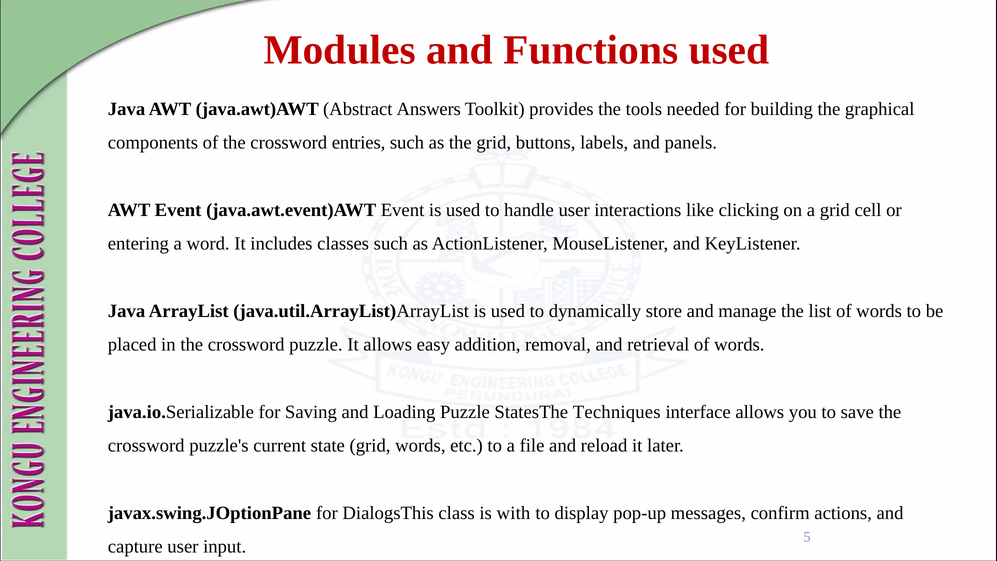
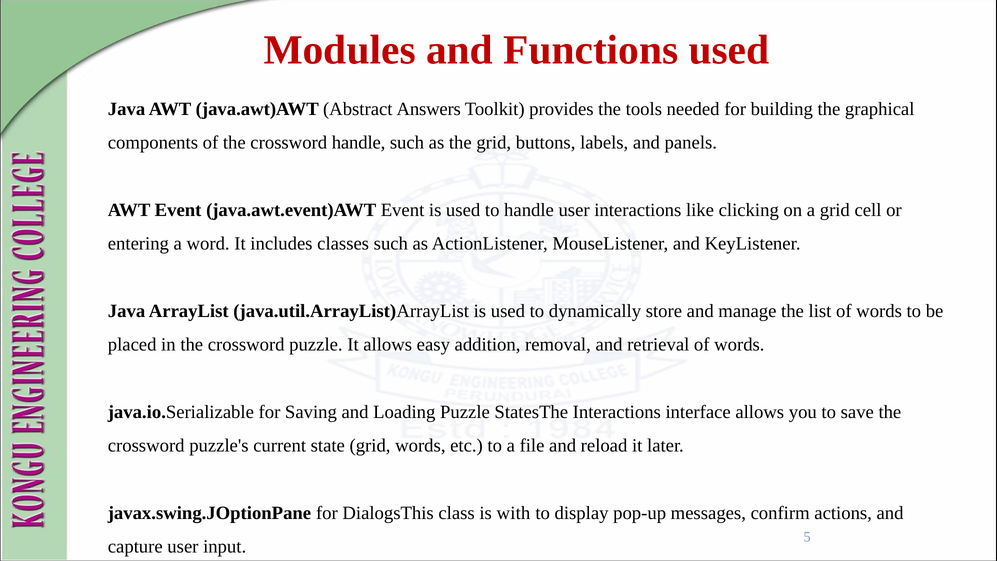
crossword entries: entries -> handle
StatesThe Techniques: Techniques -> Interactions
